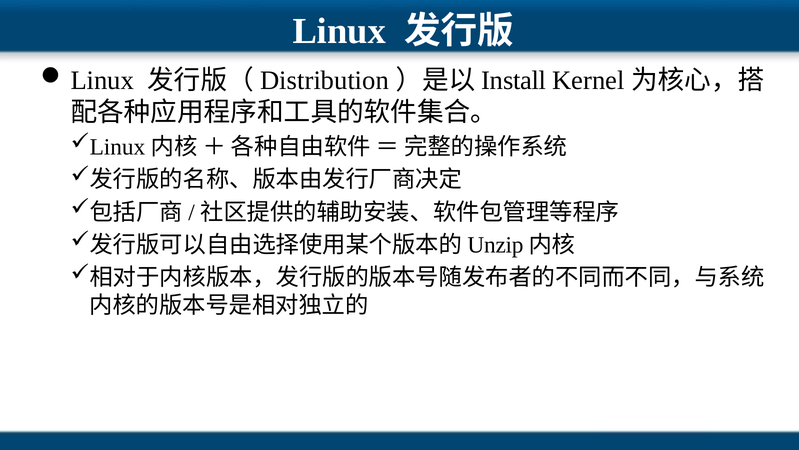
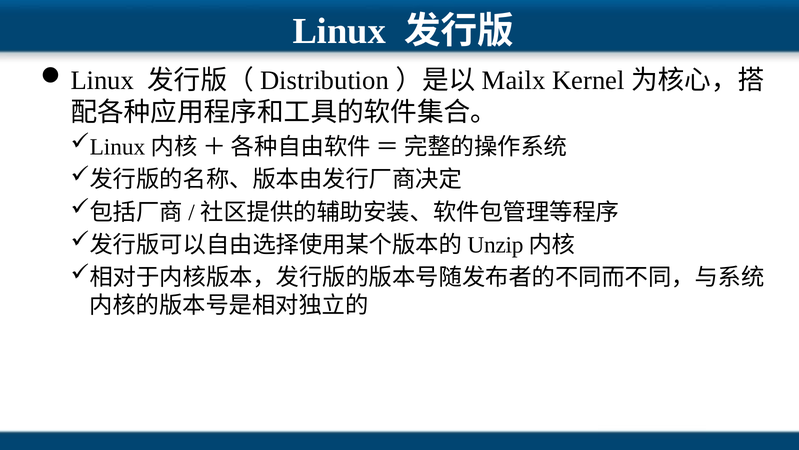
Install: Install -> Mailx
